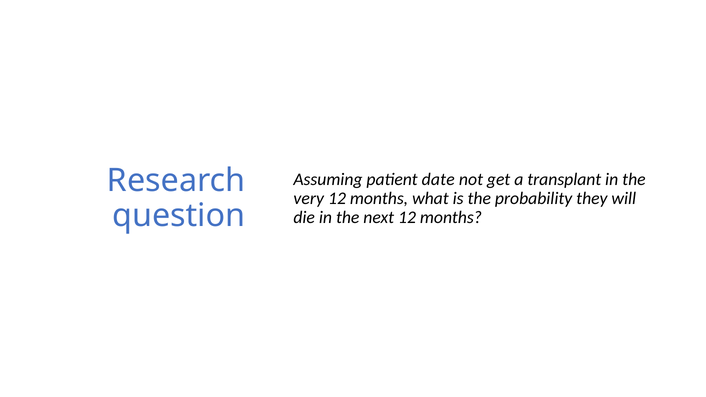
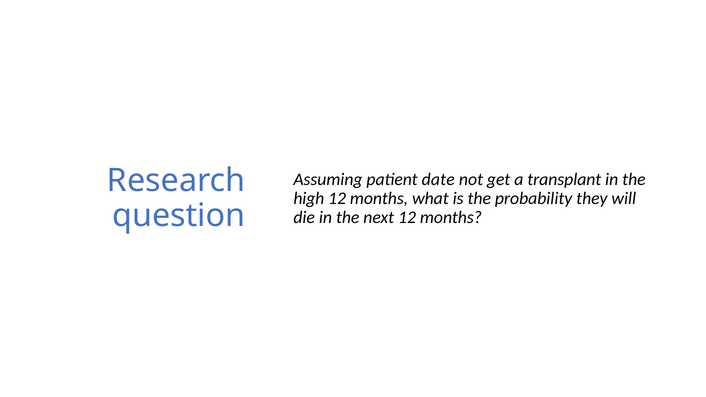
very: very -> high
